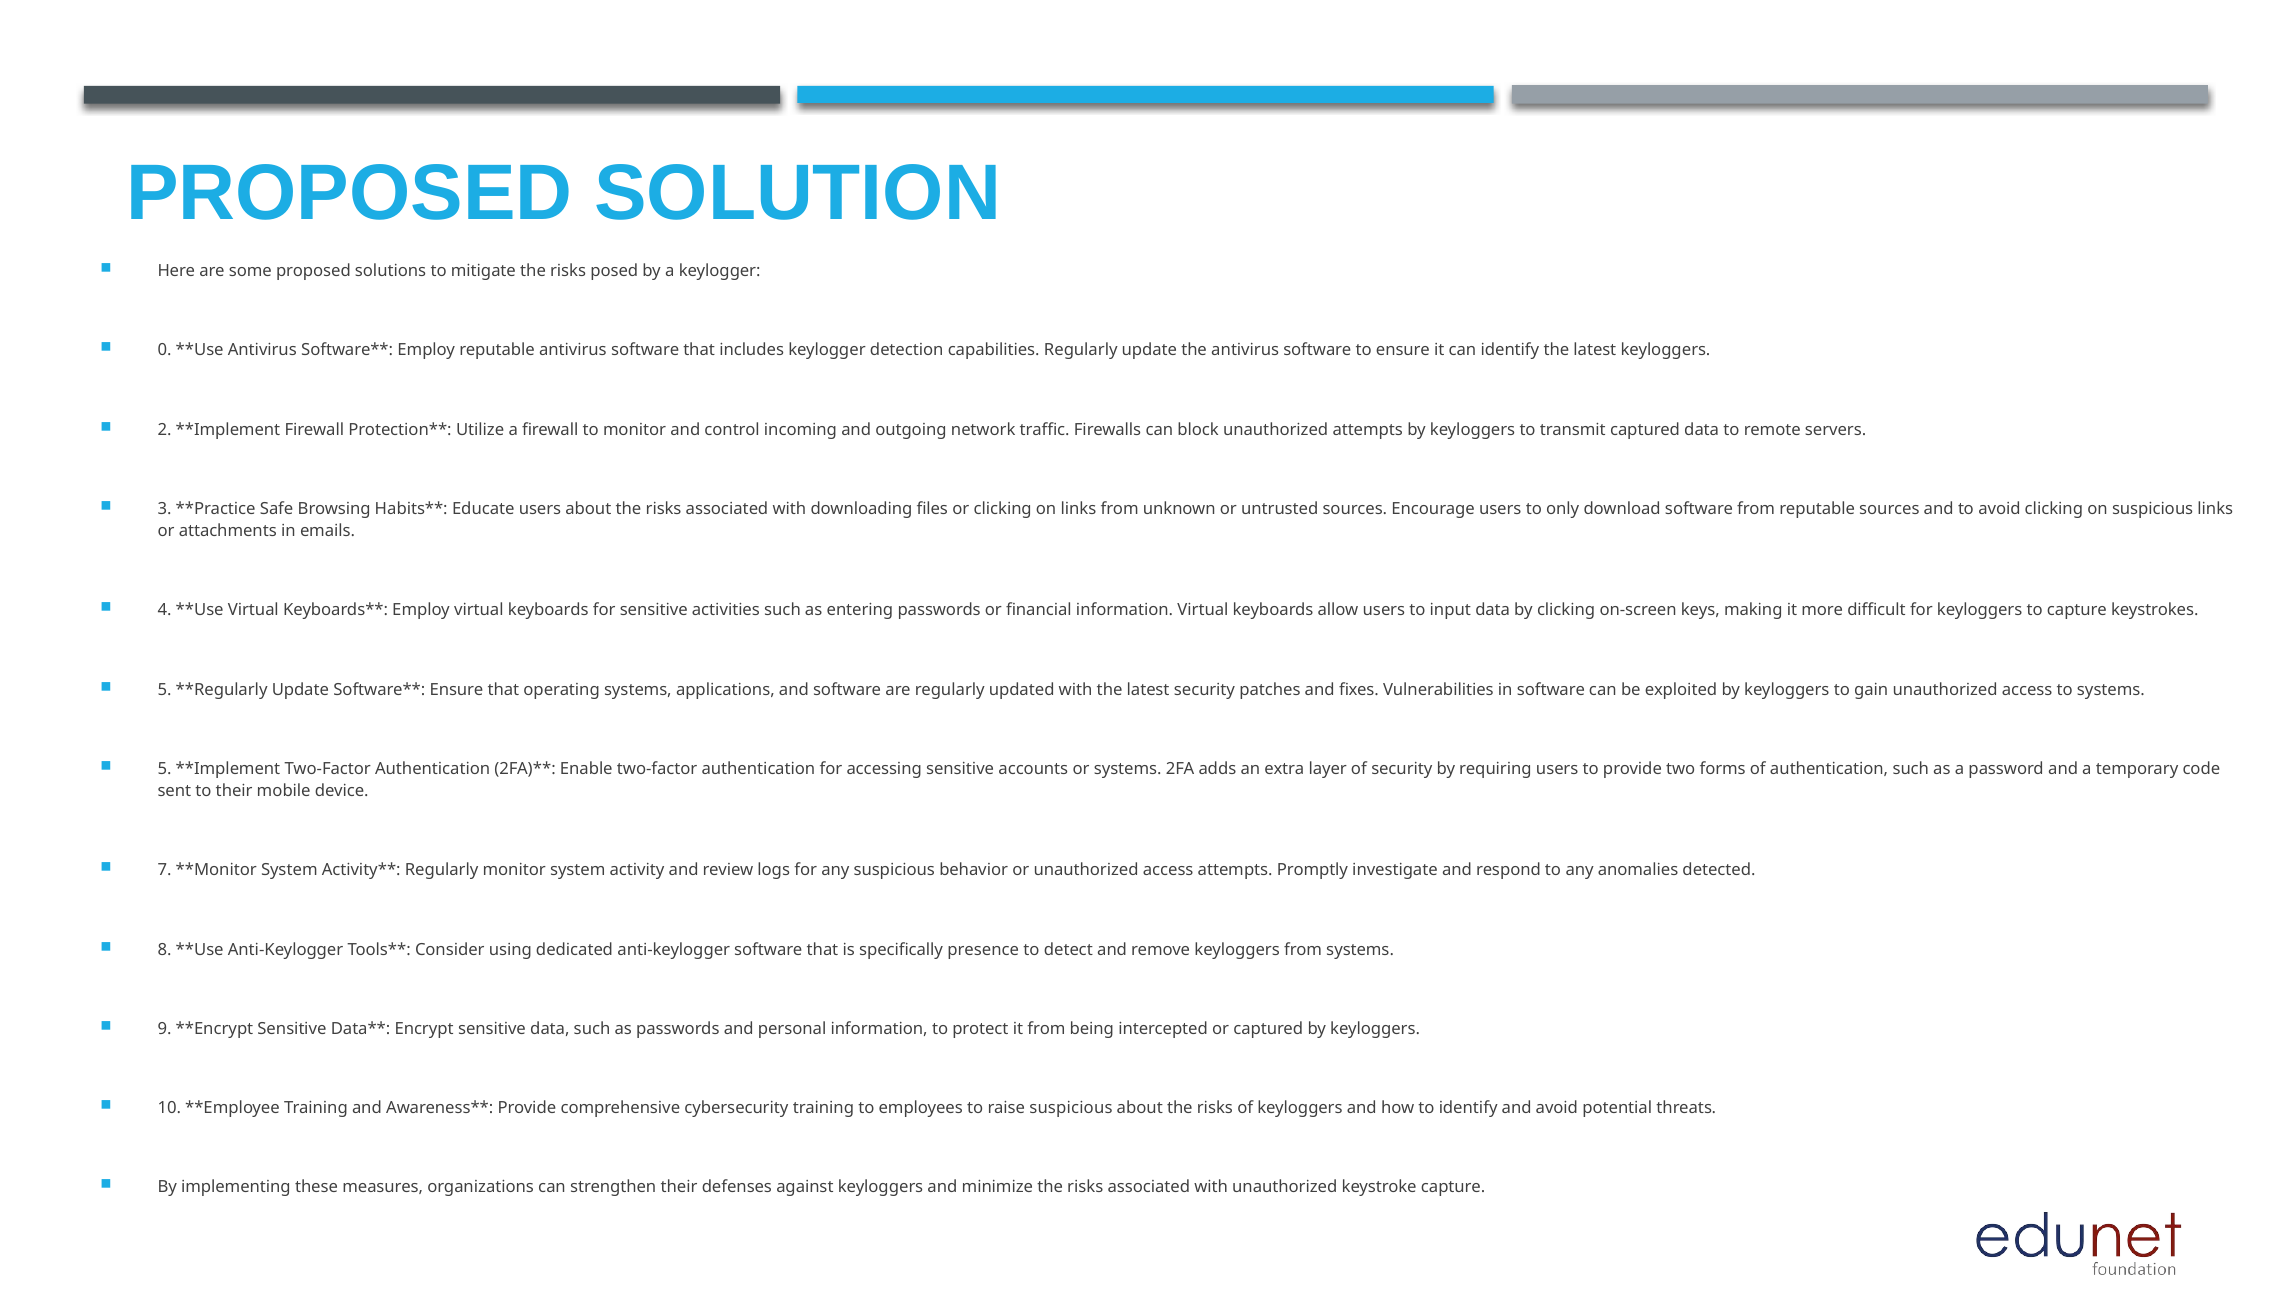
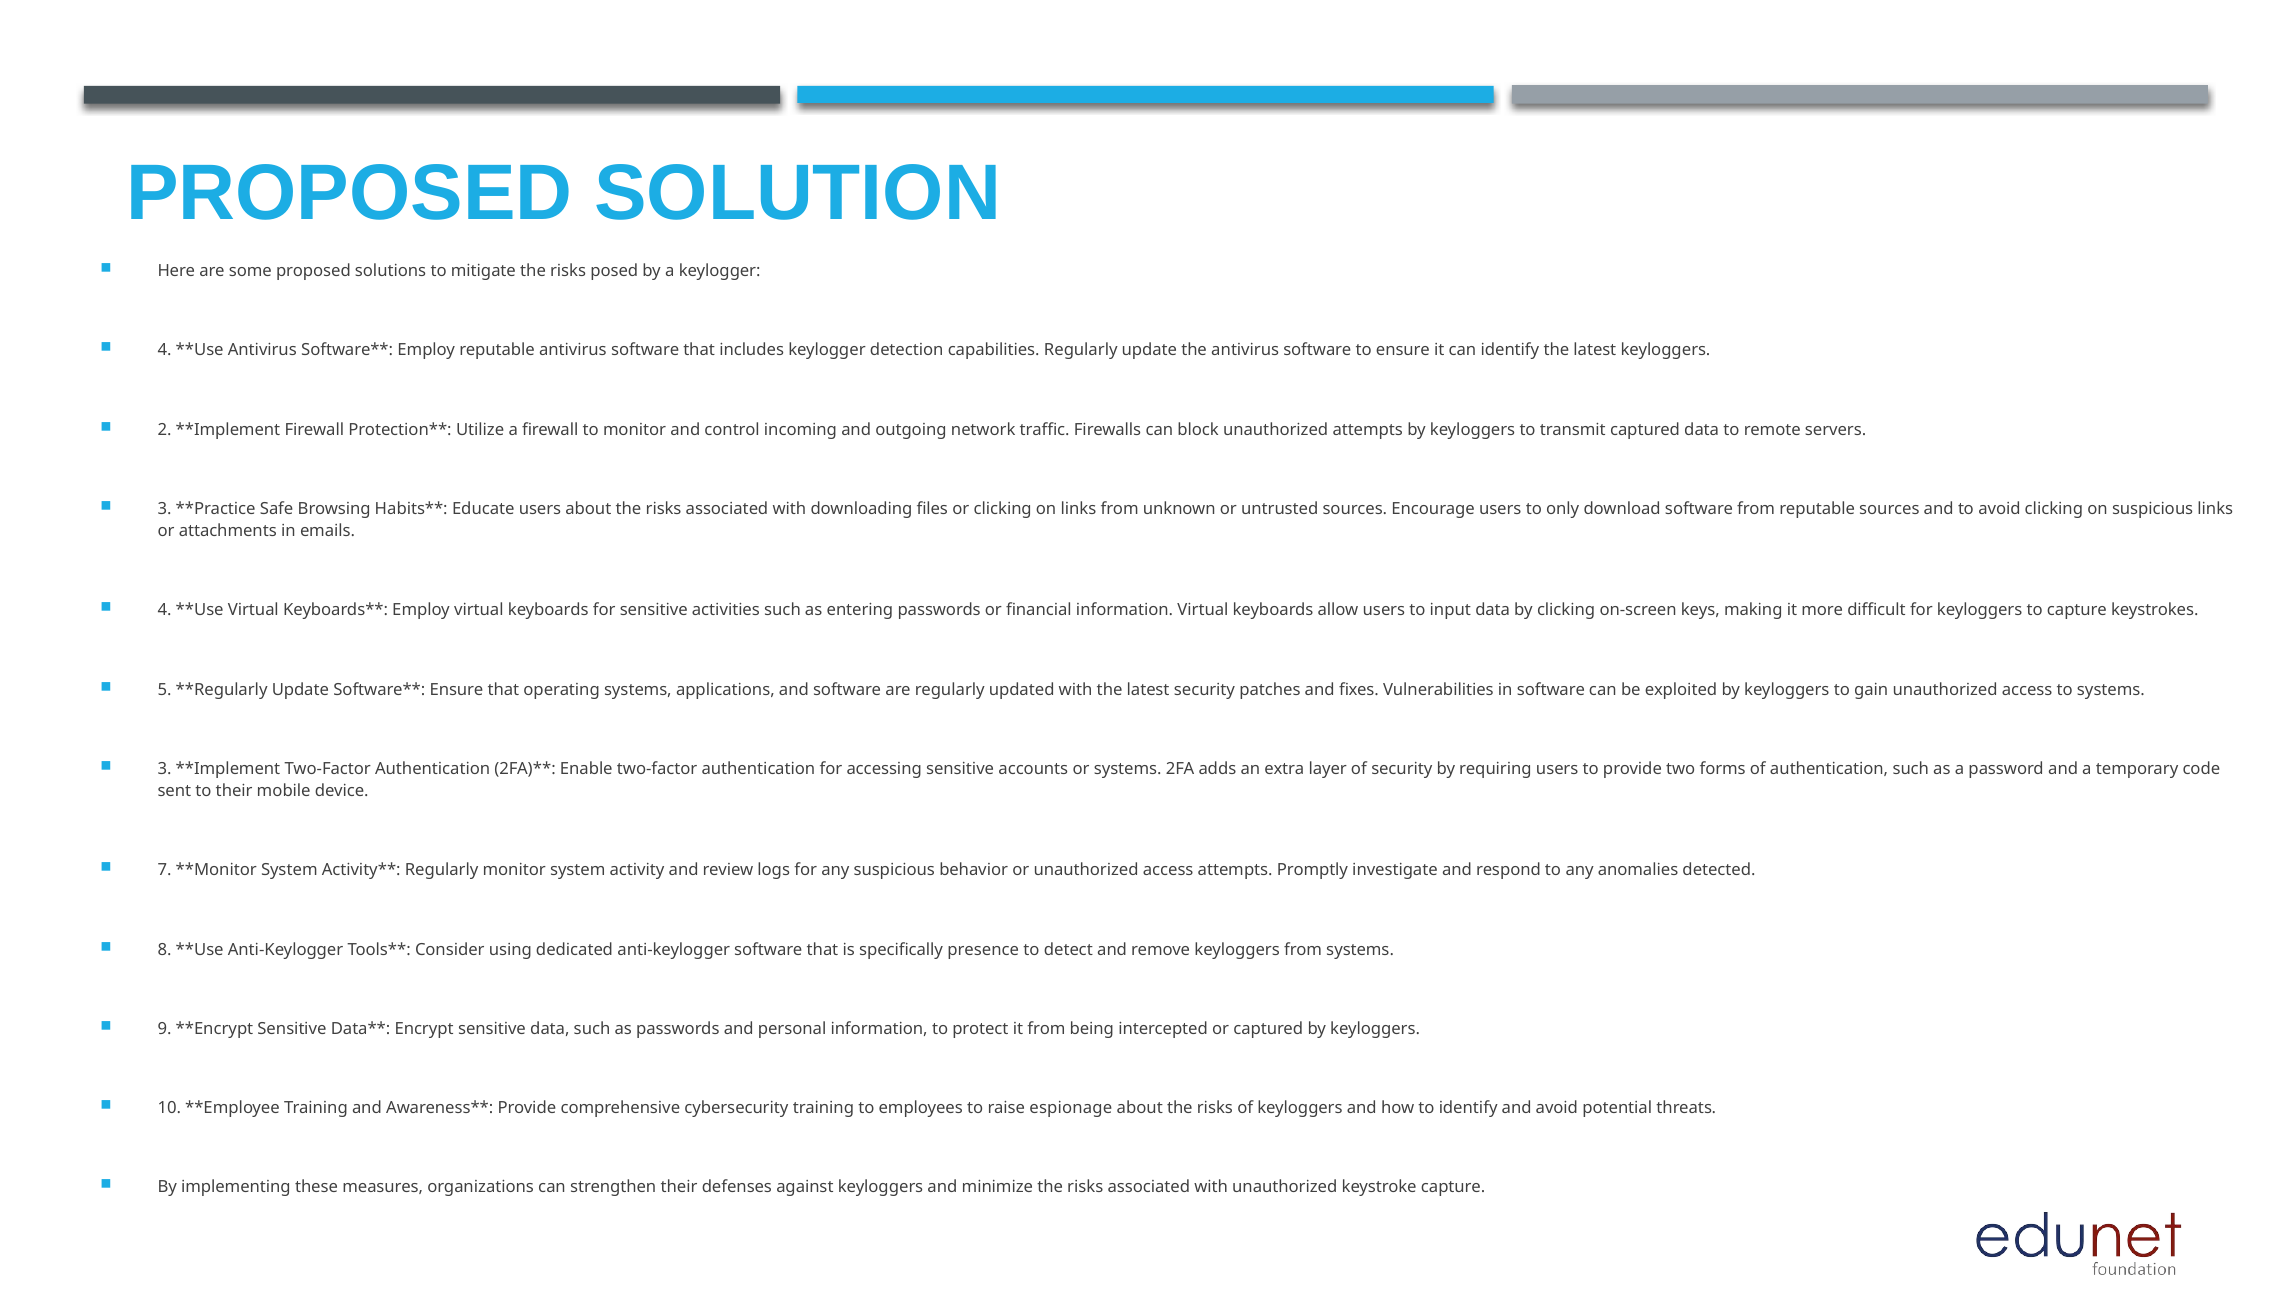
0 at (165, 351): 0 -> 4
5 at (165, 769): 5 -> 3
raise suspicious: suspicious -> espionage
